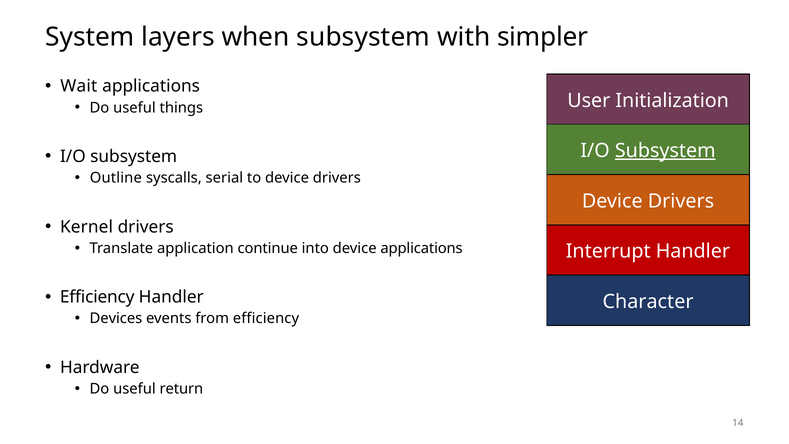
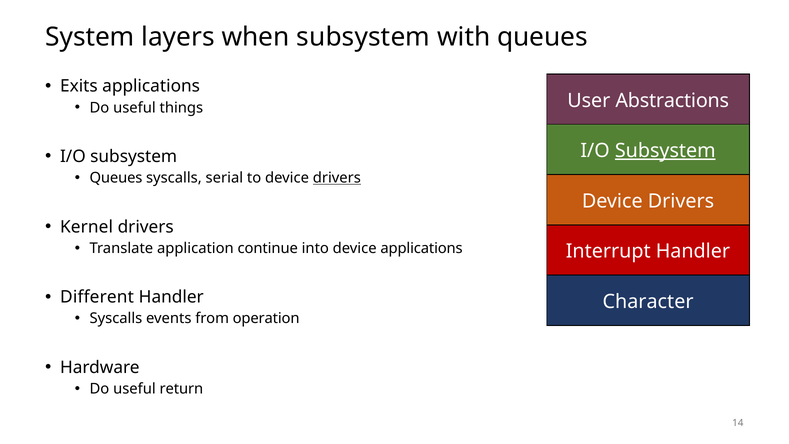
with simpler: simpler -> queues
Wait: Wait -> Exits
Initialization: Initialization -> Abstractions
Outline at (116, 178): Outline -> Queues
drivers at (337, 178) underline: none -> present
Efficiency at (97, 297): Efficiency -> Different
Devices at (116, 318): Devices -> Syscalls
from efficiency: efficiency -> operation
